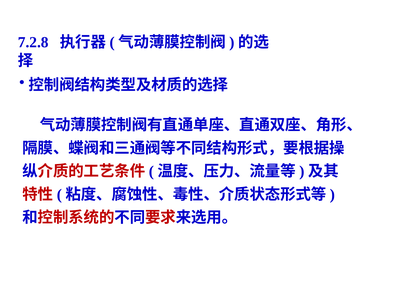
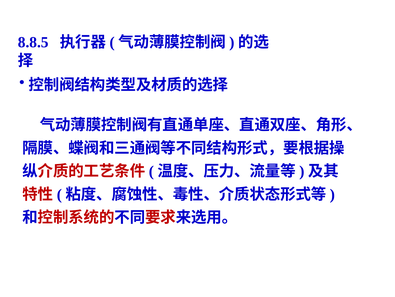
7.2.8: 7.2.8 -> 8.8.5
